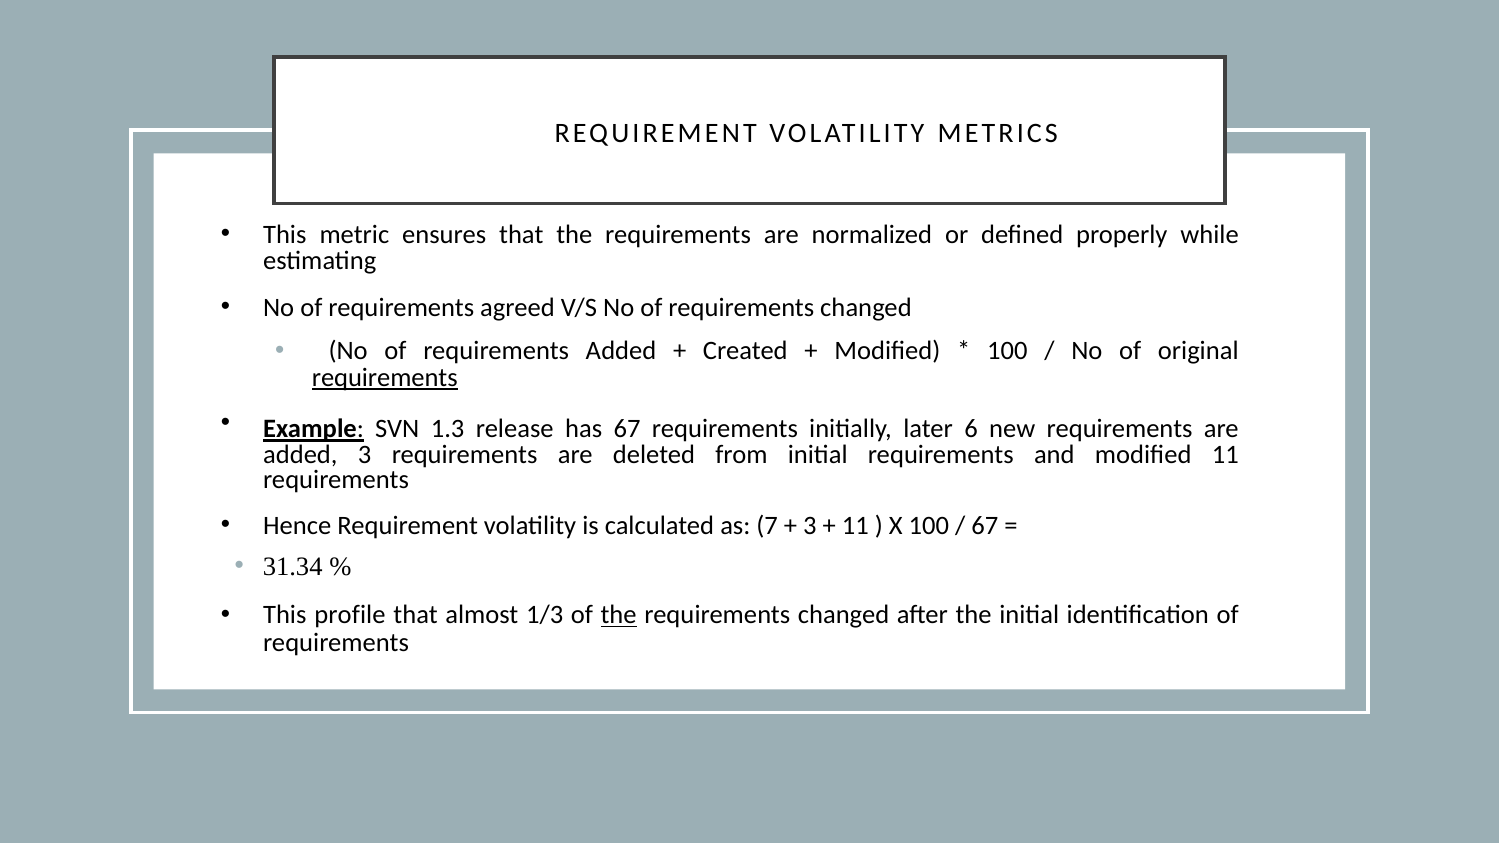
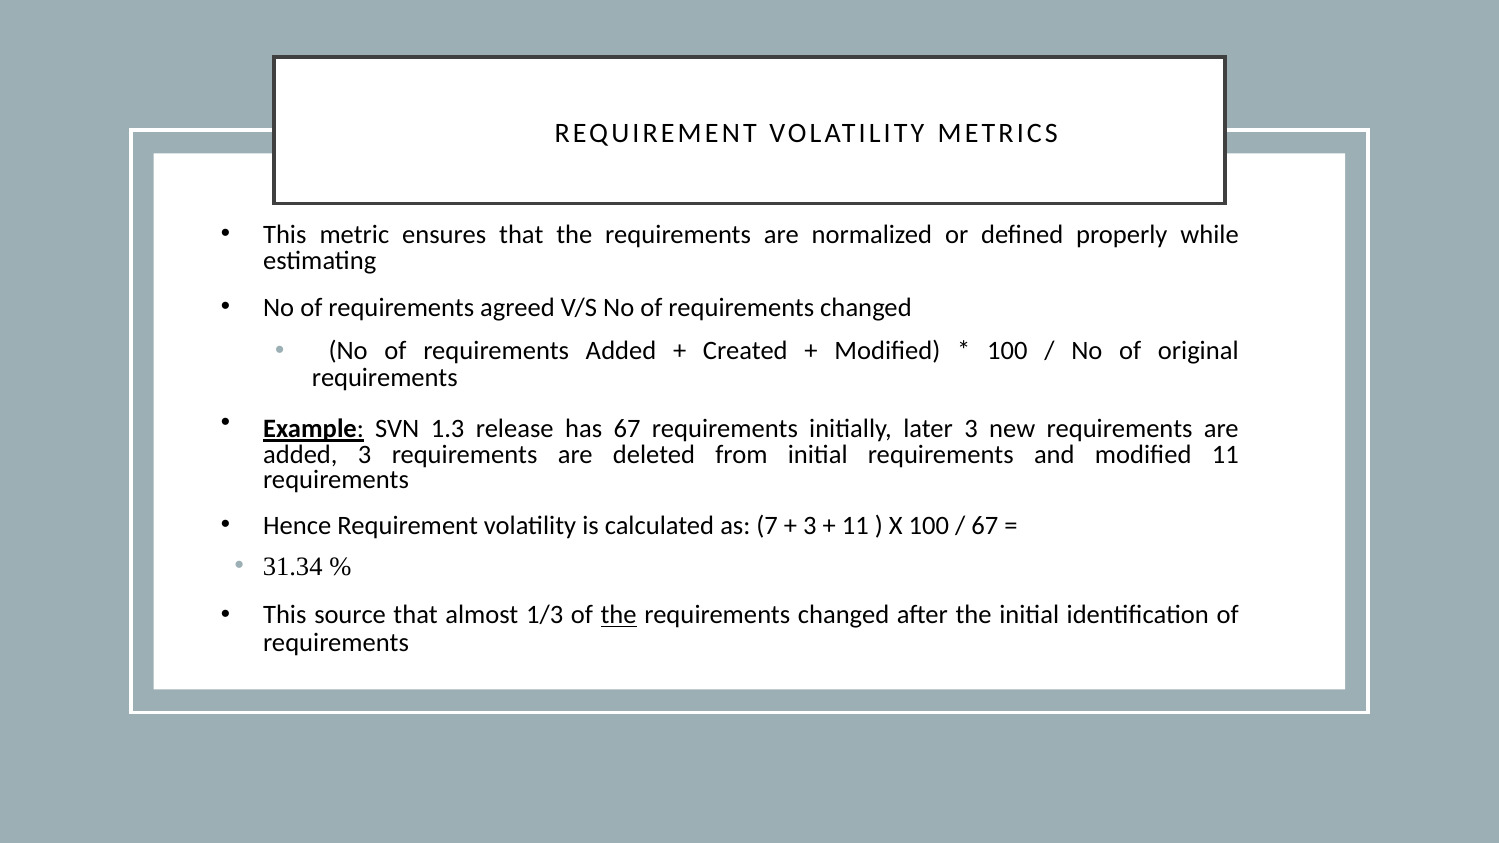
requirements at (385, 378) underline: present -> none
later 6: 6 -> 3
profile: profile -> source
